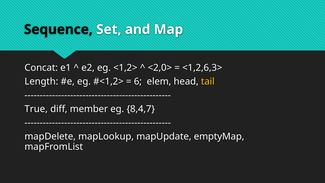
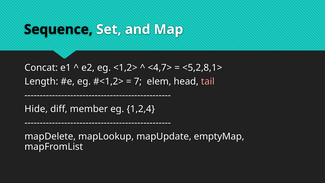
<2,0>: <2,0> -> <4,7>
<1,2,6,3>: <1,2,6,3> -> <5,2,8,1>
6: 6 -> 7
tail colour: yellow -> pink
True: True -> Hide
8,4,7: 8,4,7 -> 1,2,4
